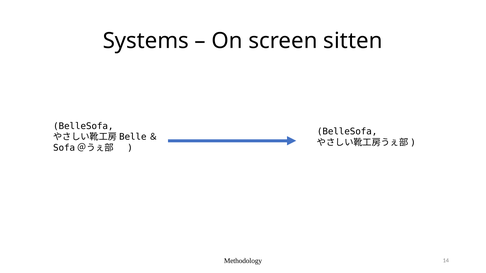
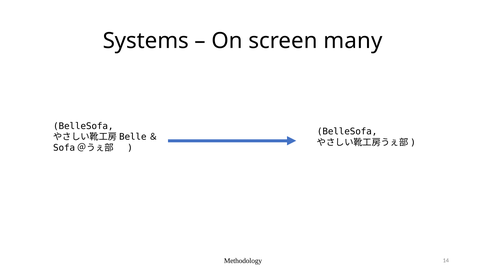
sitten: sitten -> many
